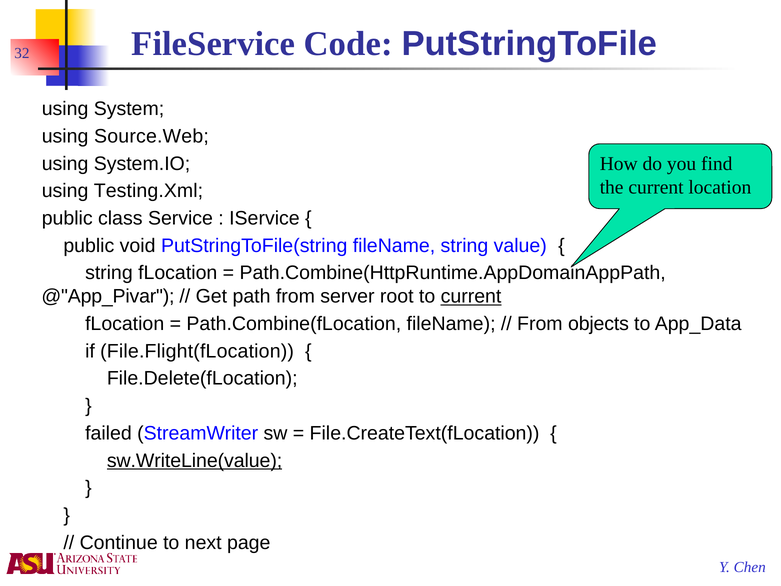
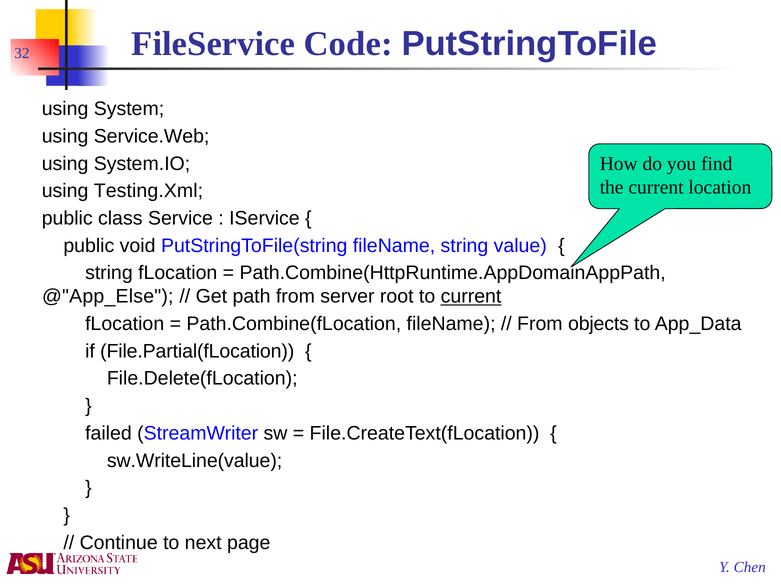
Source.Web: Source.Web -> Service.Web
@"App_Pivar: @"App_Pivar -> @"App_Else
File.Flight(fLocation: File.Flight(fLocation -> File.Partial(fLocation
sw.WriteLine(value underline: present -> none
